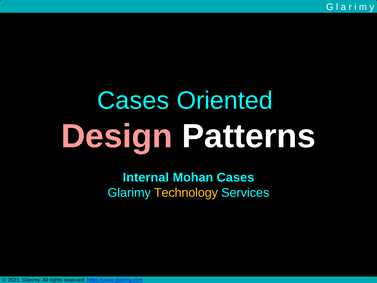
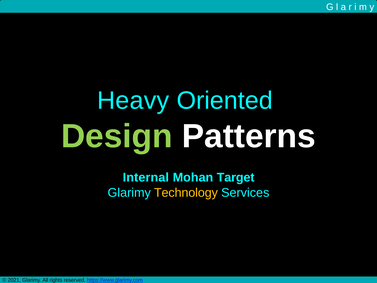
Cases at (133, 100): Cases -> Heavy
Design colour: pink -> light green
Mohan Cases: Cases -> Target
